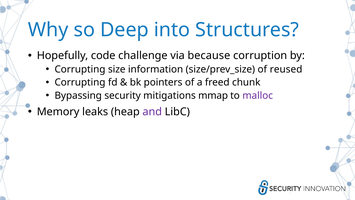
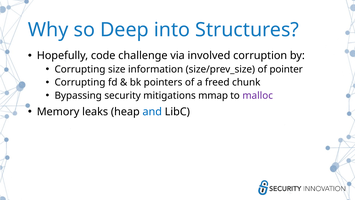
because: because -> involved
reused: reused -> pointer
and colour: purple -> blue
